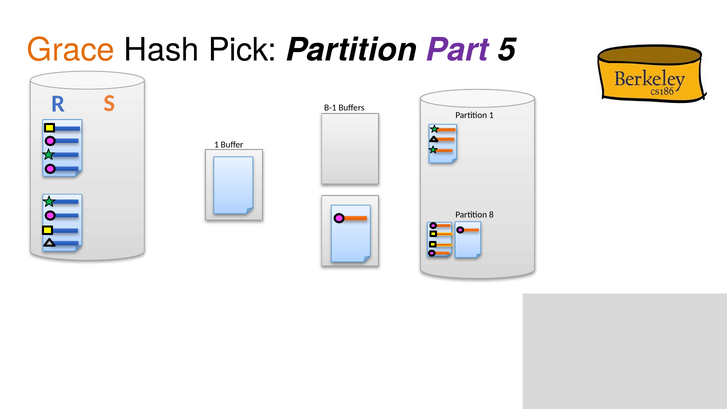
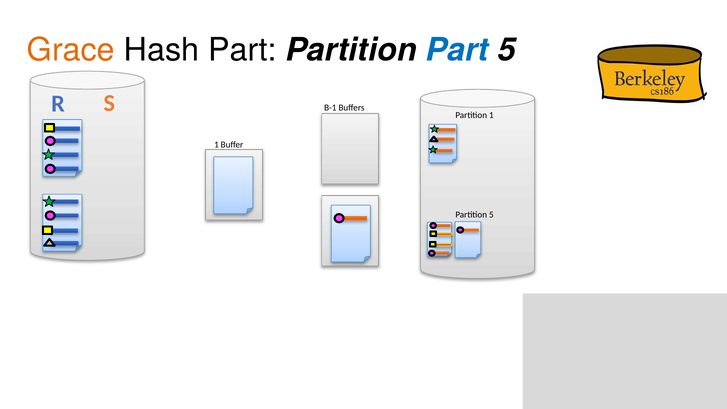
Hash Pick: Pick -> Part
Part at (457, 50) colour: purple -> blue
Partition 8: 8 -> 5
